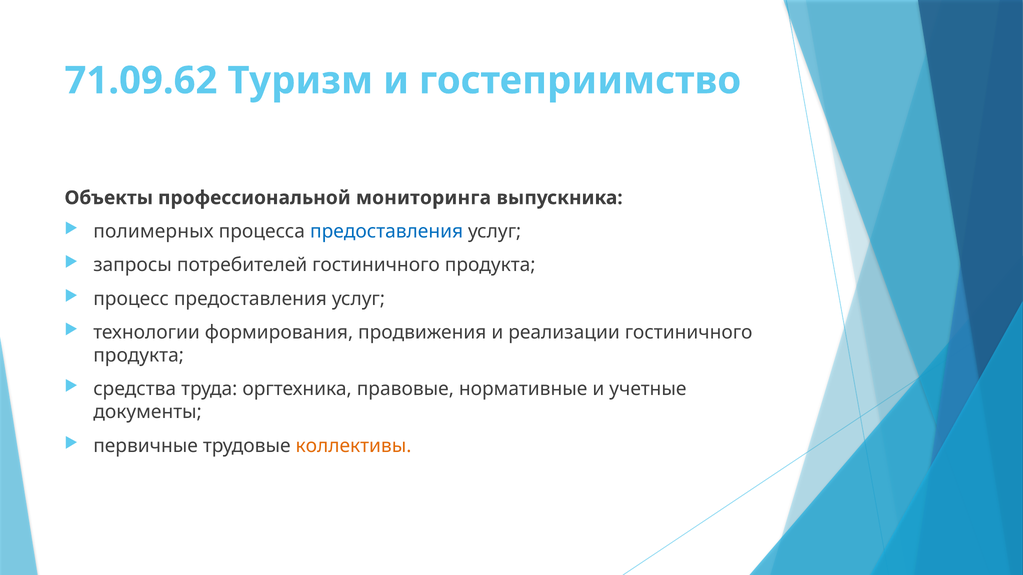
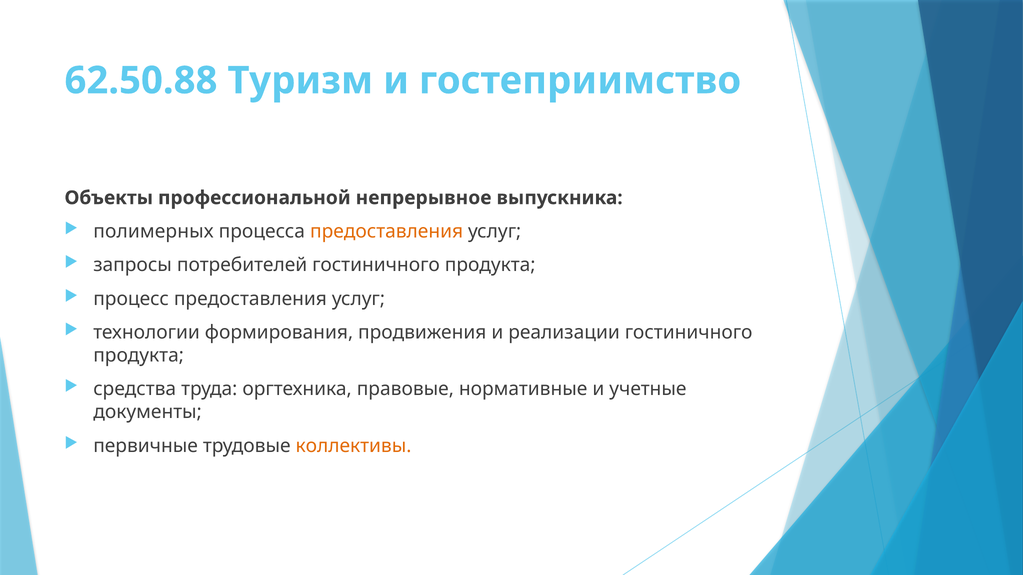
71.09.62: 71.09.62 -> 62.50.88
мониторинга: мониторинга -> непрерывное
предоставления at (387, 232) colour: blue -> orange
